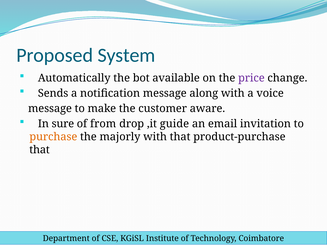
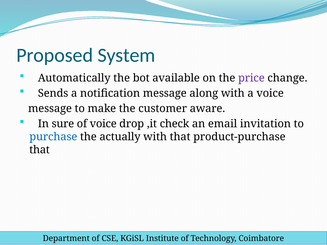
of from: from -> voice
guide: guide -> check
purchase colour: orange -> blue
majorly: majorly -> actually
